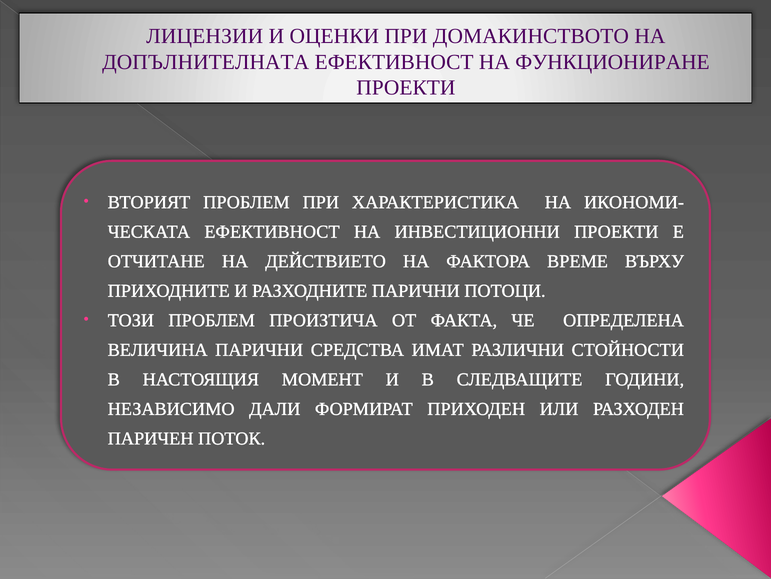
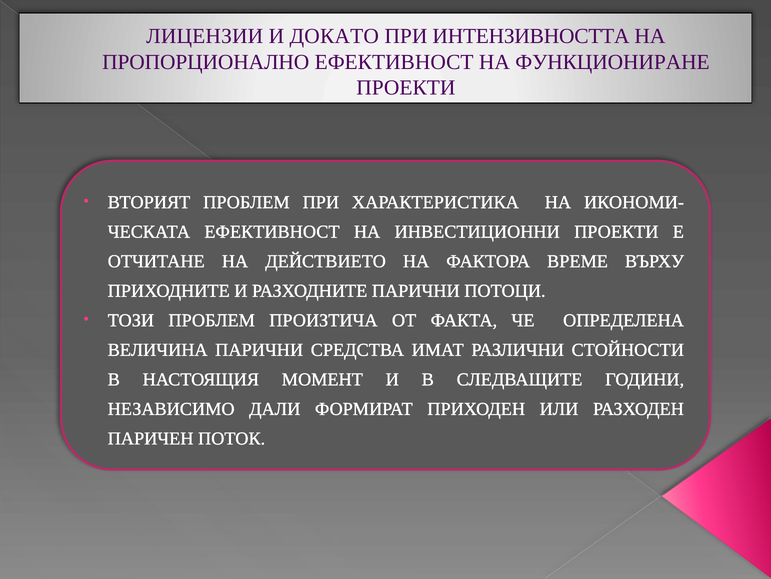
ОЦЕНКИ: ОЦЕНКИ -> ДОКАТО
ДОМАКИНСТВОТО: ДОМАКИНСТВОТО -> ИНТЕНЗИВНОСТТА
ДОПЪЛНИТЕЛНАТА: ДОПЪЛНИТЕЛНАТА -> ПРОПОРЦИОНАЛНО
